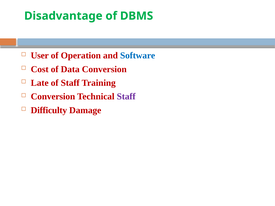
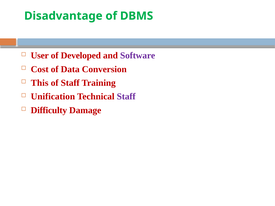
Operation: Operation -> Developed
Software colour: blue -> purple
Late: Late -> This
Conversion at (53, 97): Conversion -> Unification
